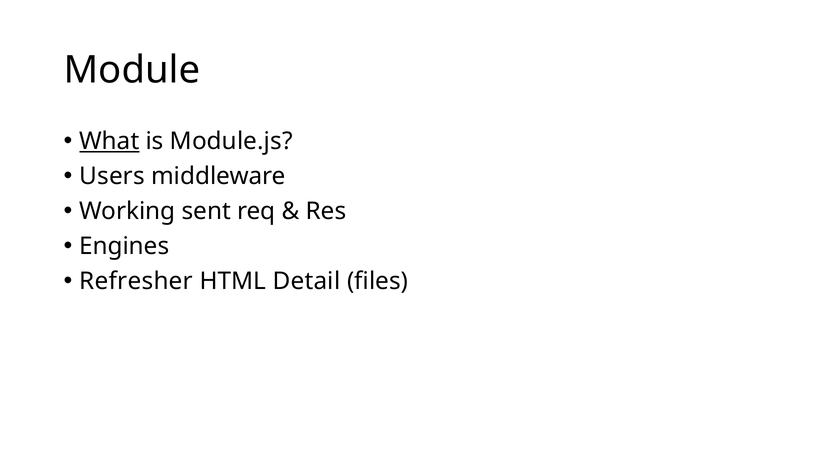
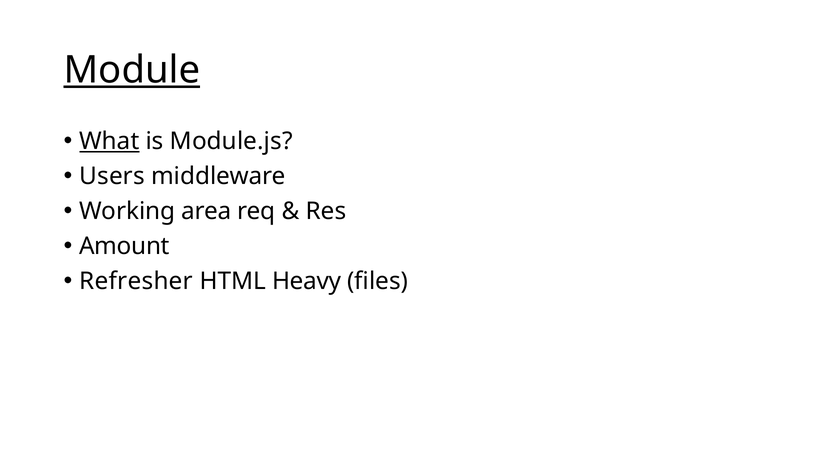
Module underline: none -> present
sent: sent -> area
Engines: Engines -> Amount
Detail: Detail -> Heavy
